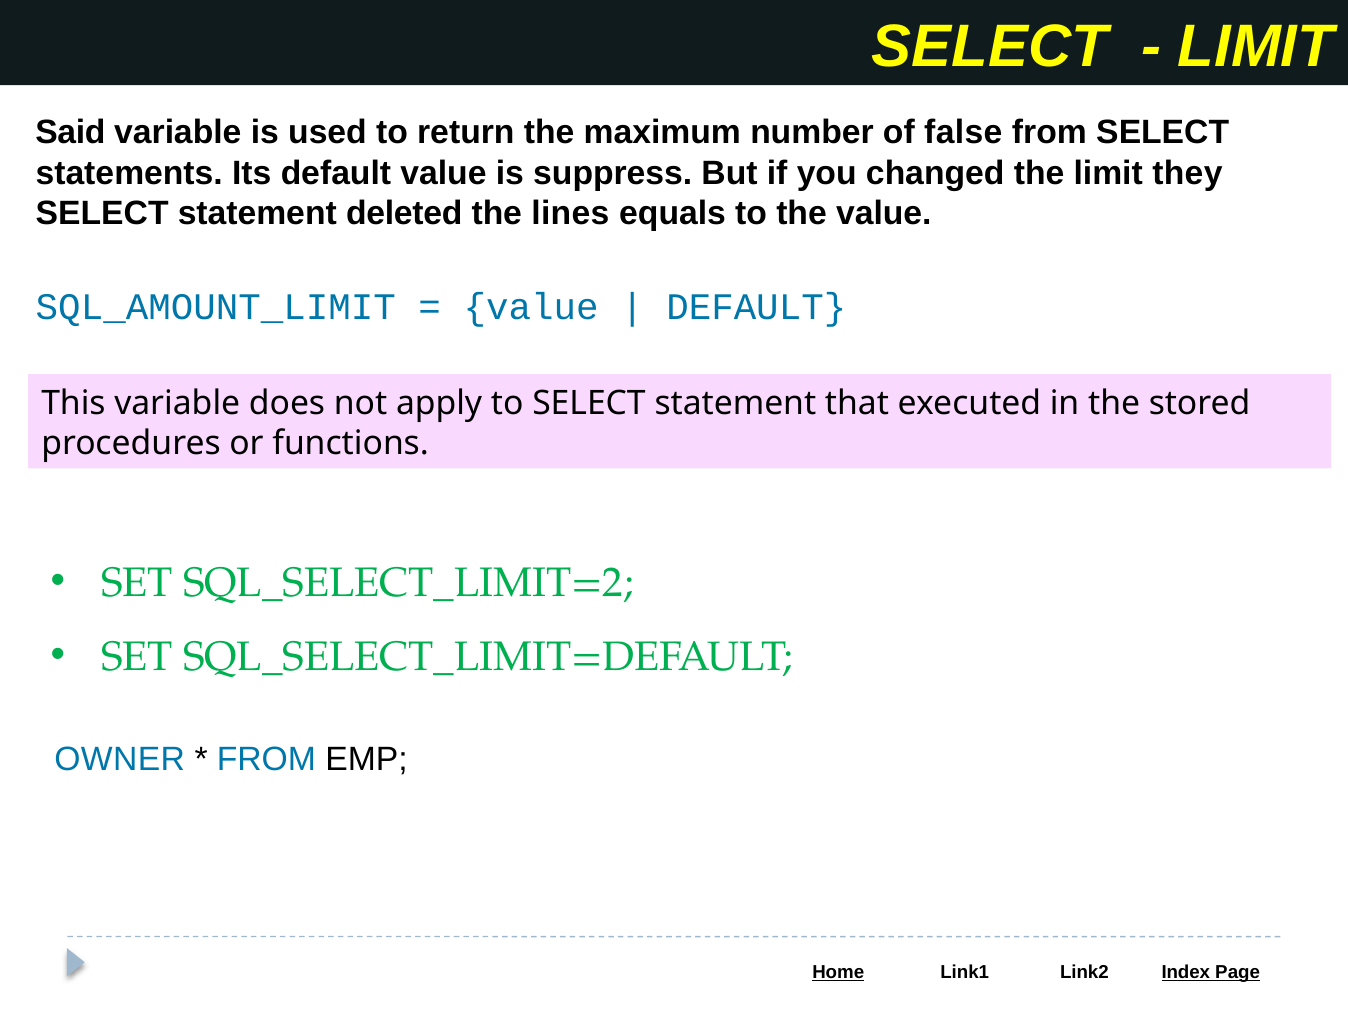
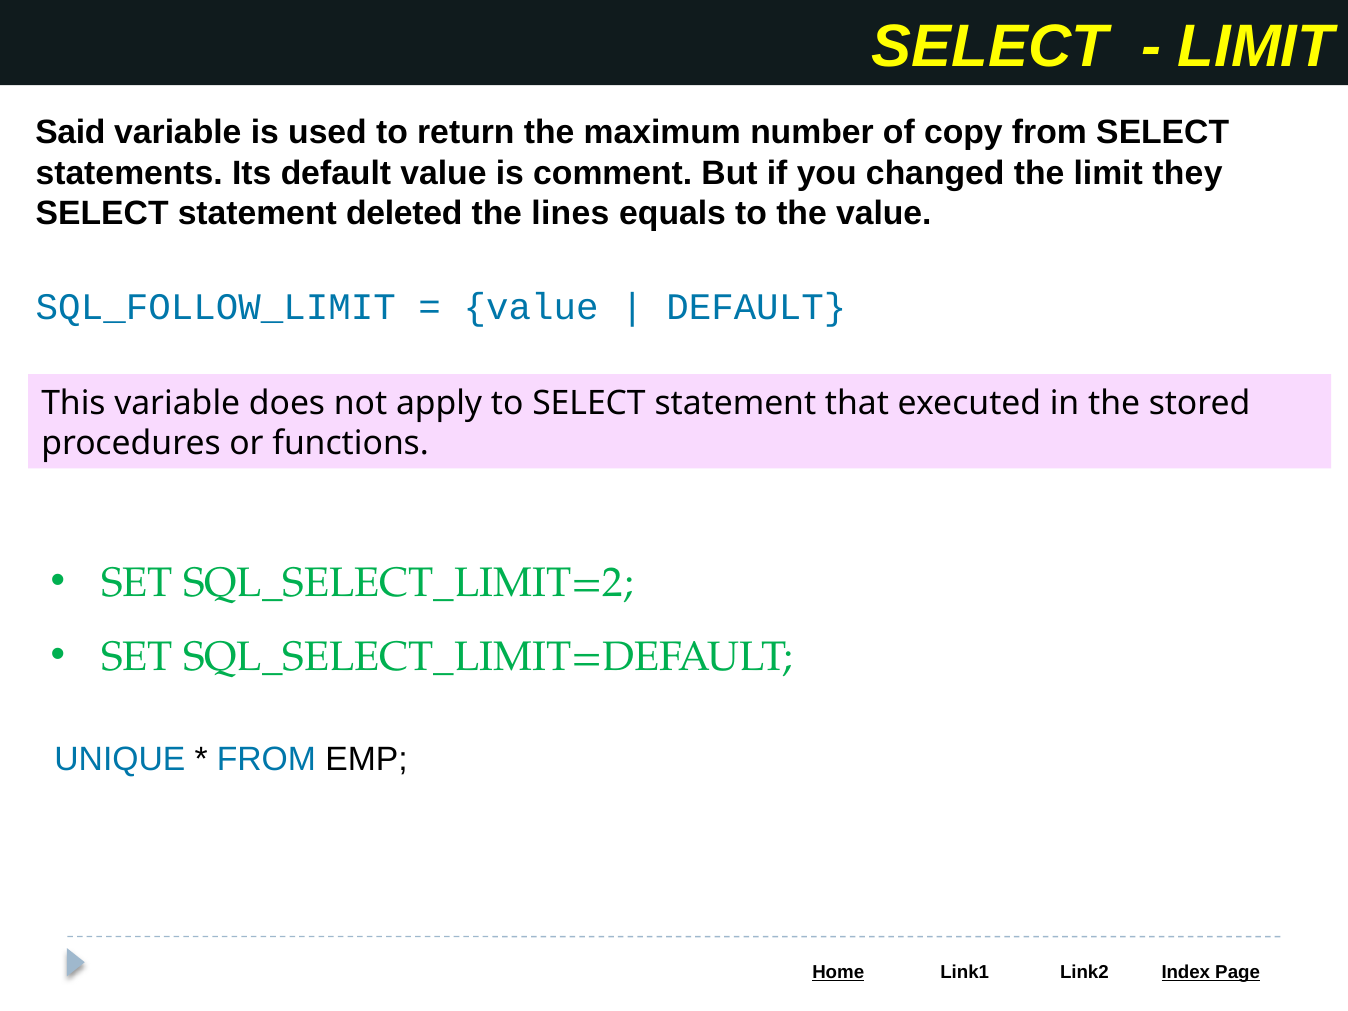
false: false -> copy
suppress: suppress -> comment
SQL_AMOUNT_LIMIT: SQL_AMOUNT_LIMIT -> SQL_FOLLOW_LIMIT
OWNER: OWNER -> UNIQUE
